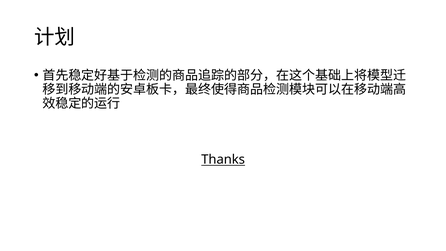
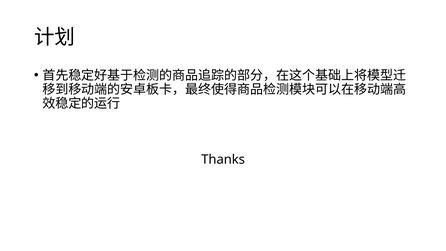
Thanks underline: present -> none
